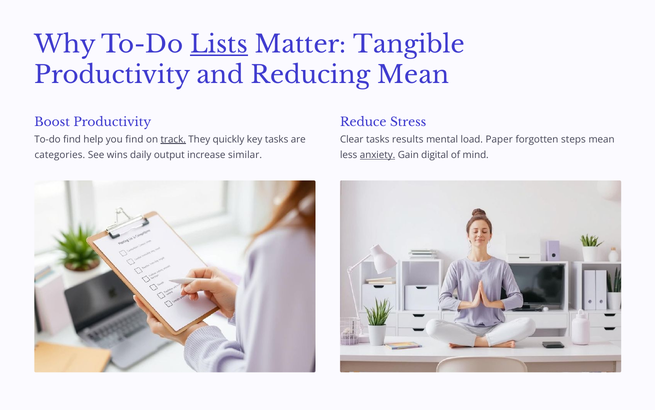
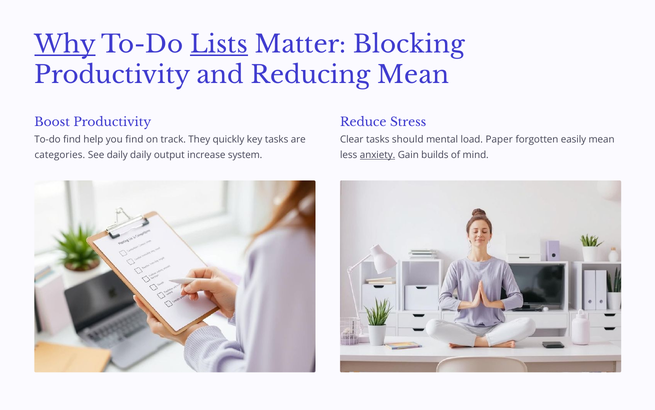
Why underline: none -> present
Tangible: Tangible -> Blocking
track underline: present -> none
results: results -> should
steps: steps -> easily
See wins: wins -> daily
similar: similar -> system
digital: digital -> builds
